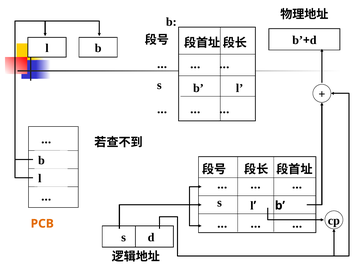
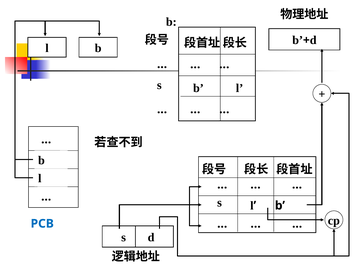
PCB colour: orange -> blue
